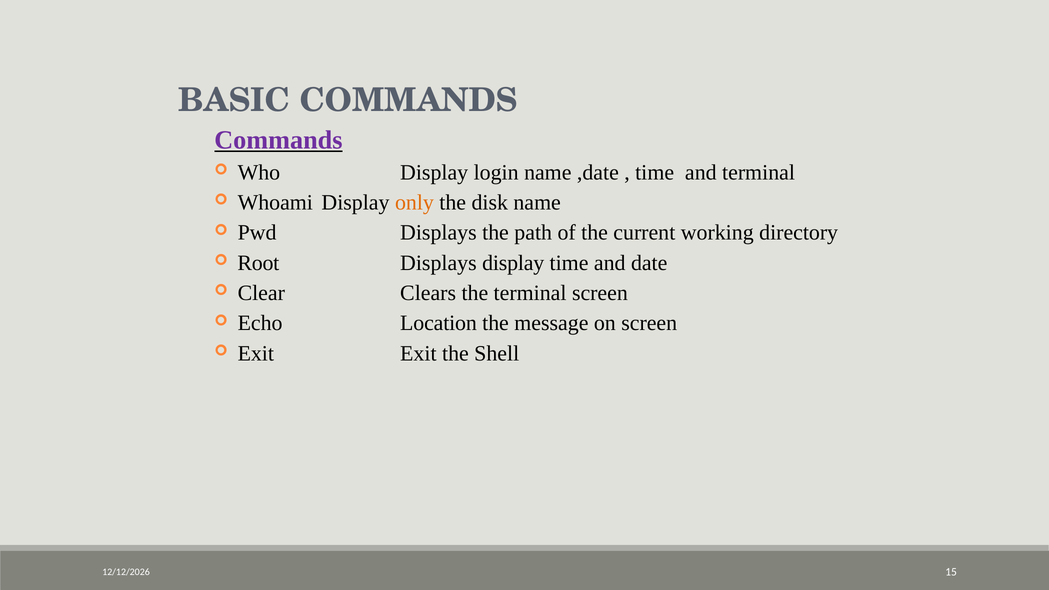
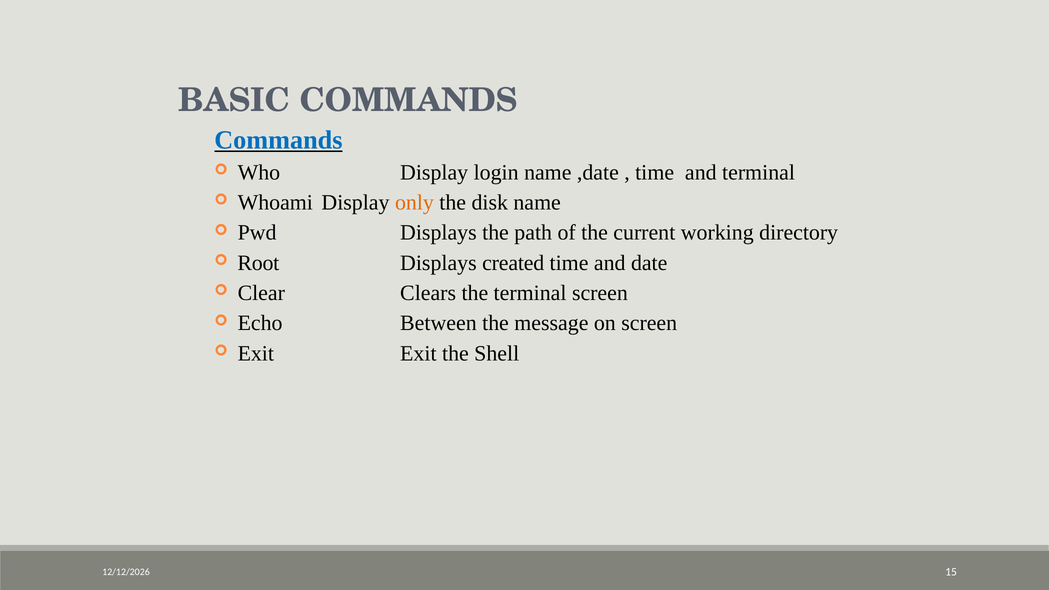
Commands at (278, 140) colour: purple -> blue
Displays display: display -> created
Location: Location -> Between
